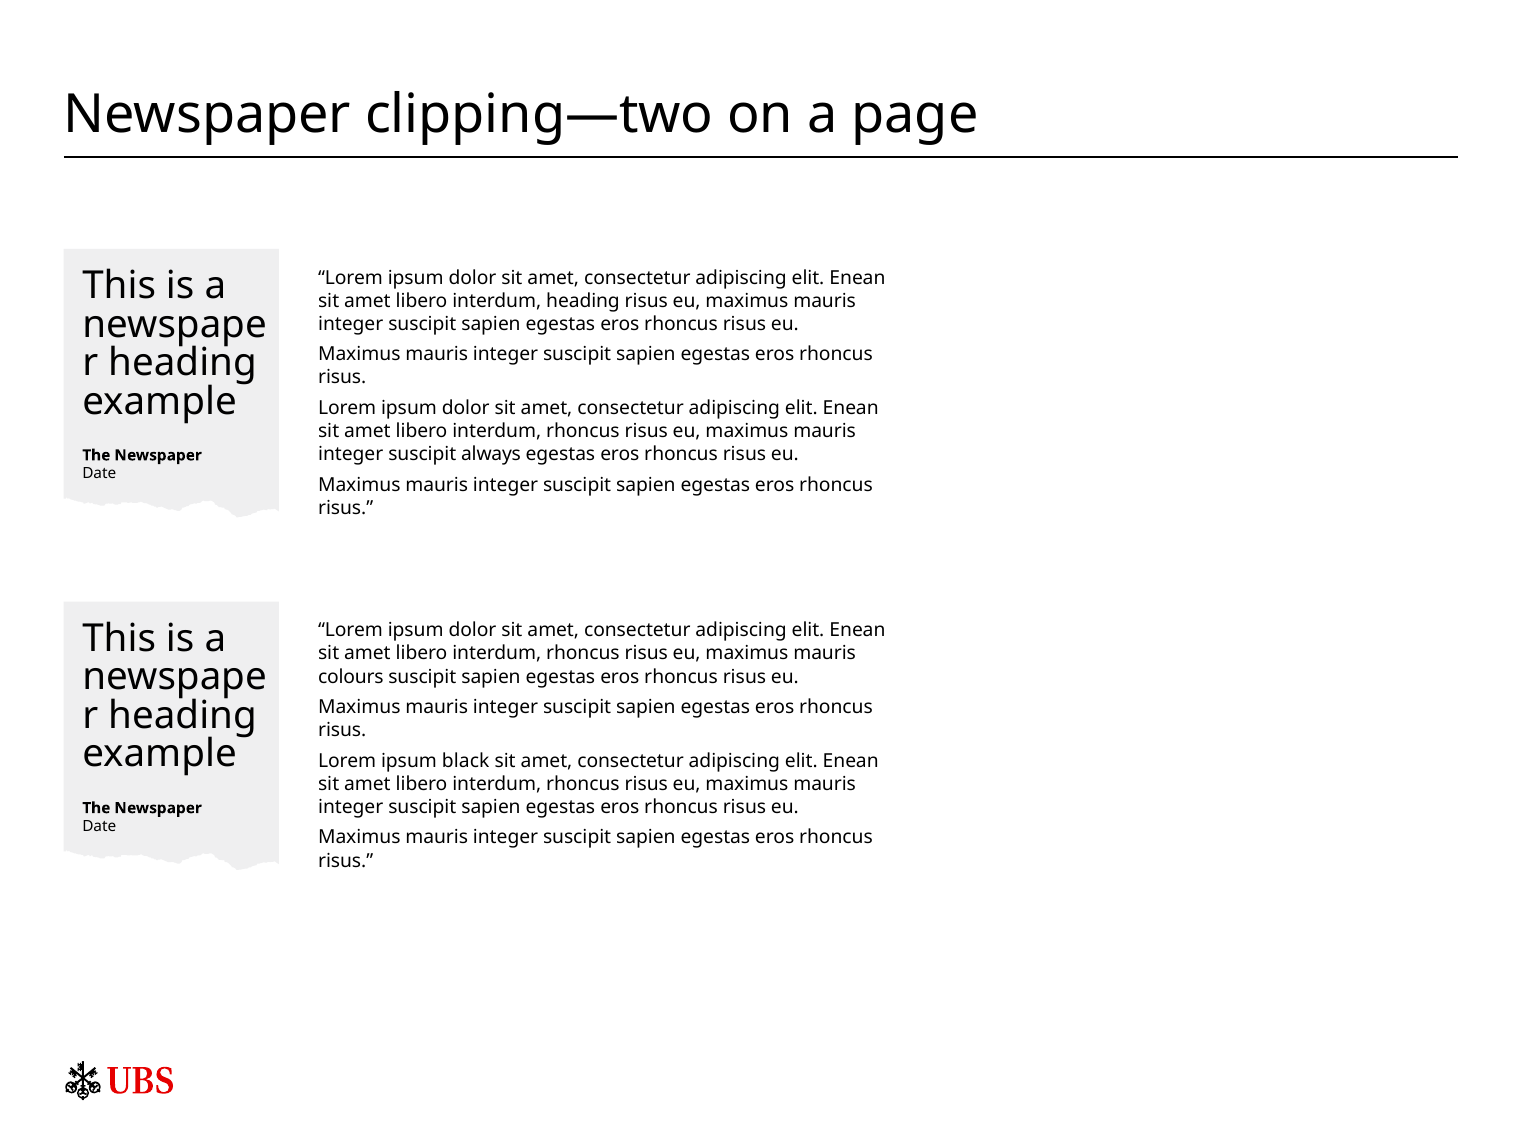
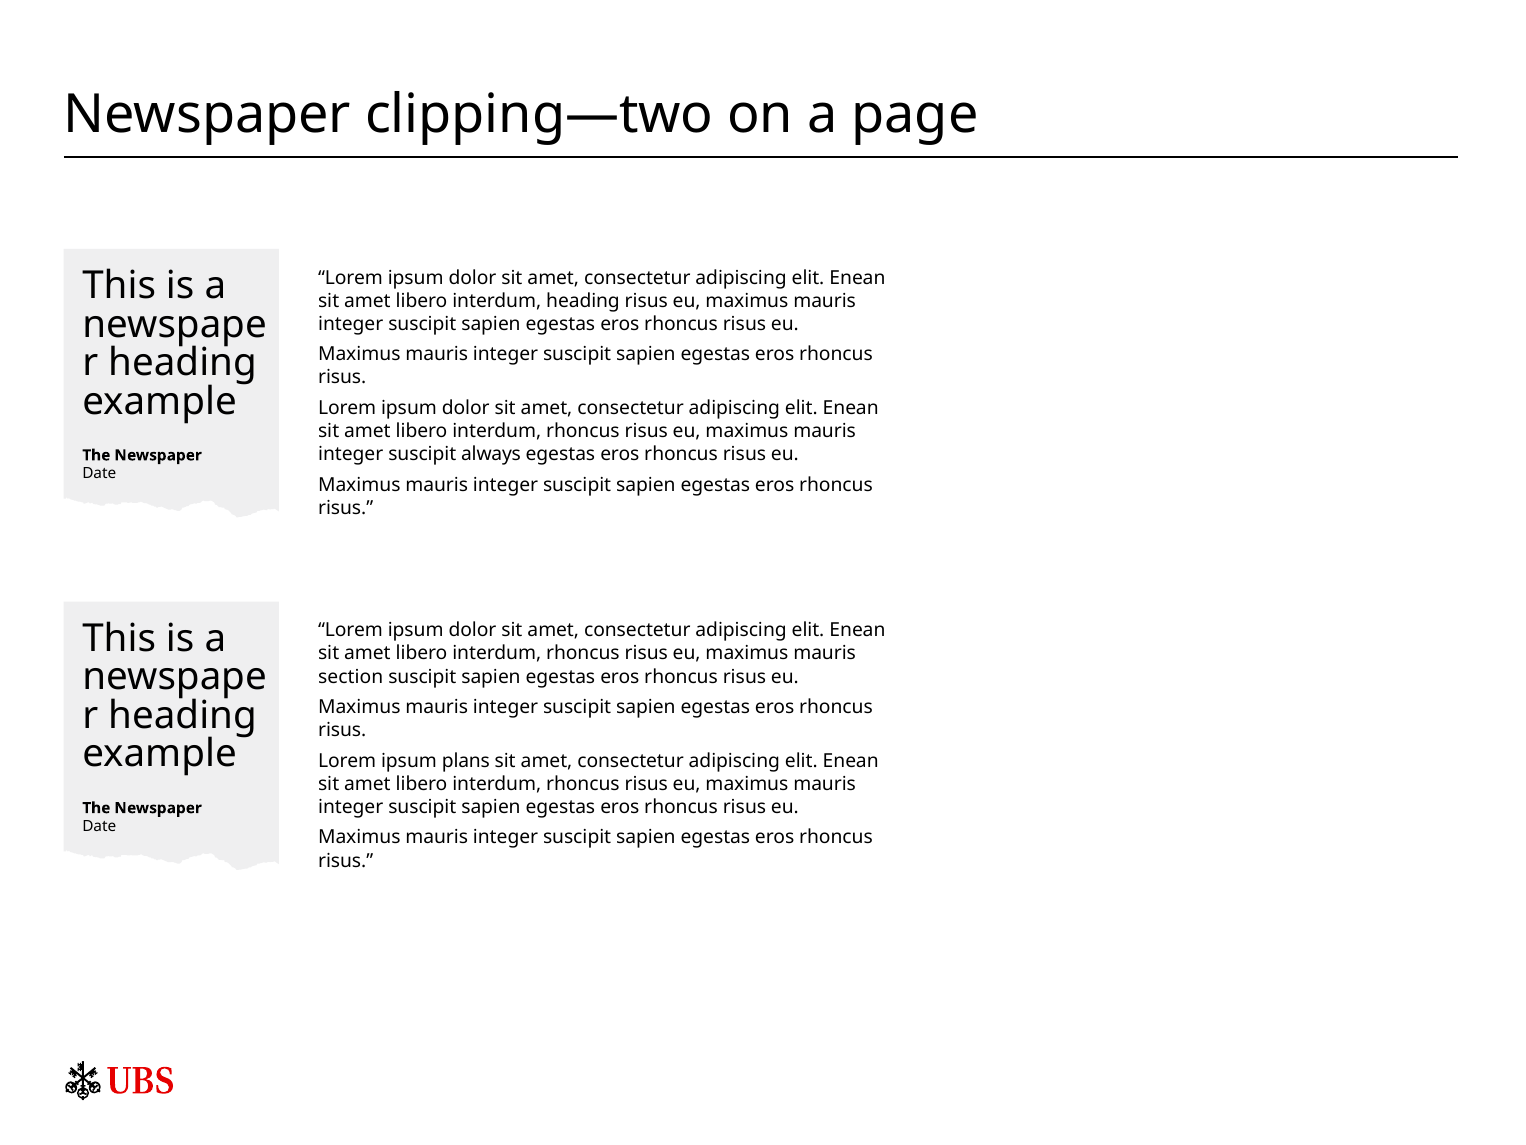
colours: colours -> section
black: black -> plans
